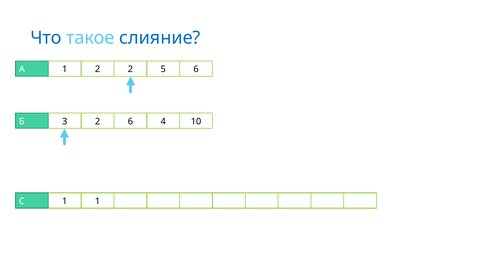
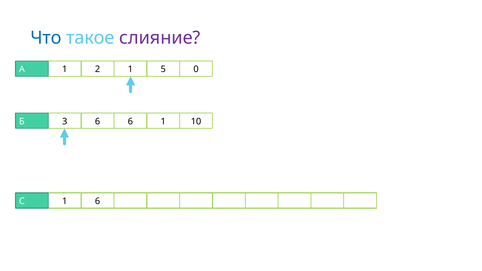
слияние colour: blue -> purple
2 2: 2 -> 1
5 6: 6 -> 0
3 2: 2 -> 6
6 4: 4 -> 1
1 1: 1 -> 6
